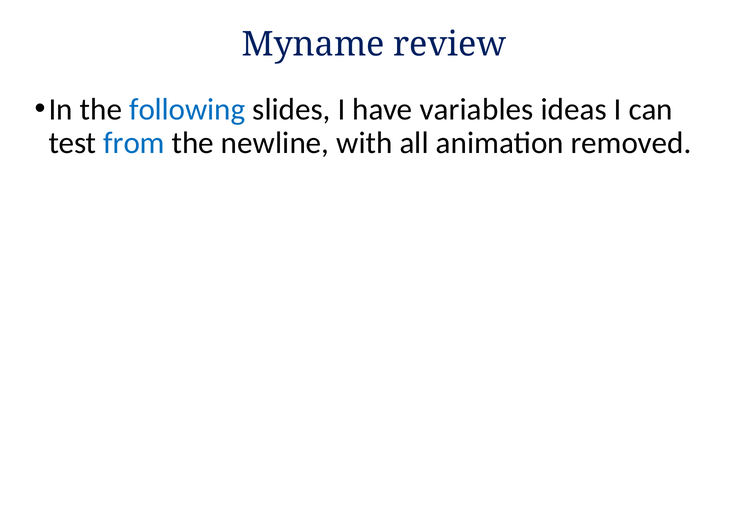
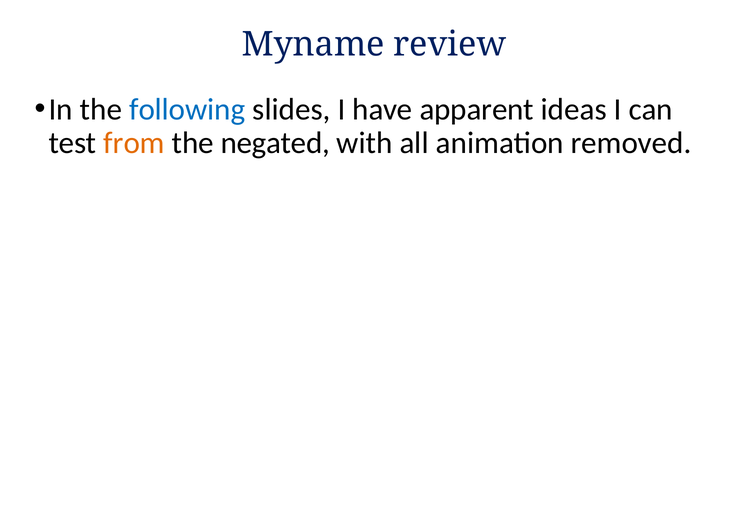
variables: variables -> apparent
from colour: blue -> orange
newline: newline -> negated
